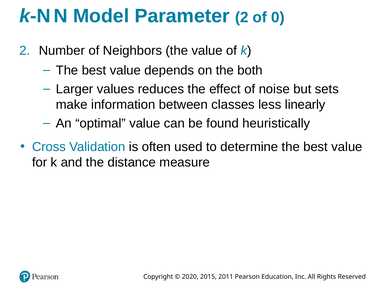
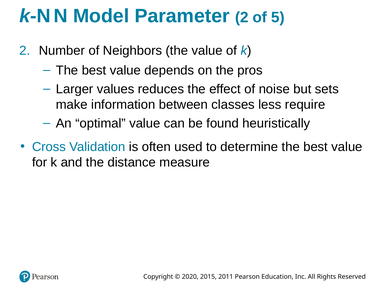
0: 0 -> 5
both: both -> pros
linearly: linearly -> require
